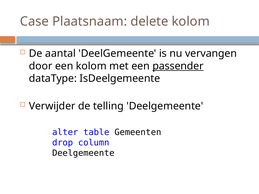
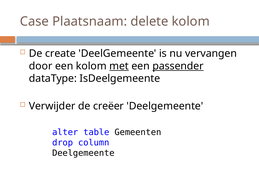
aantal: aantal -> create
met underline: none -> present
telling: telling -> creëer
